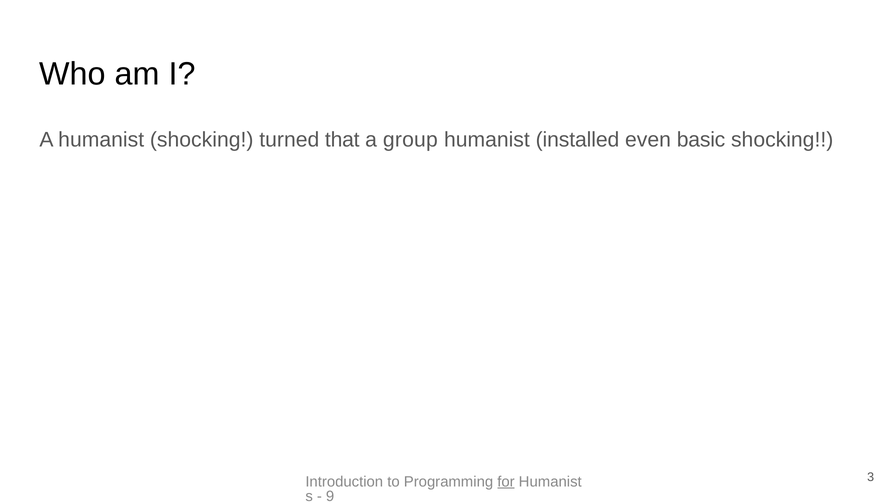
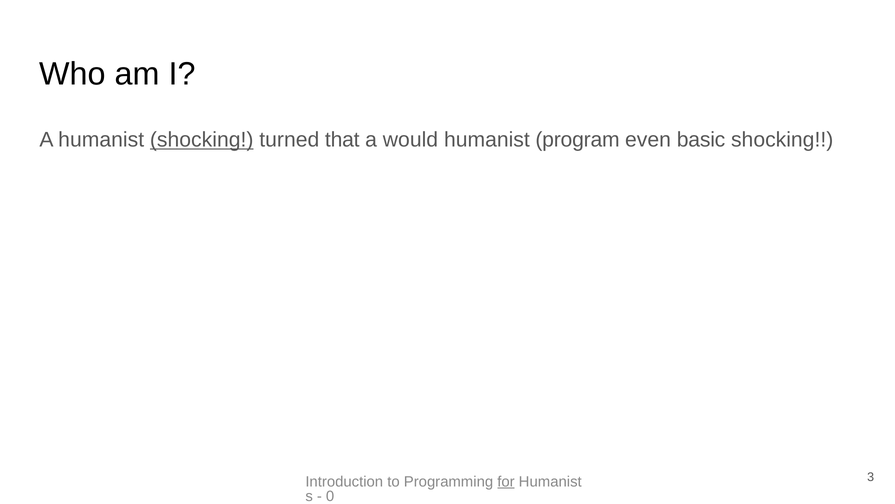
shocking at (202, 140) underline: none -> present
group: group -> would
installed: installed -> program
9: 9 -> 0
